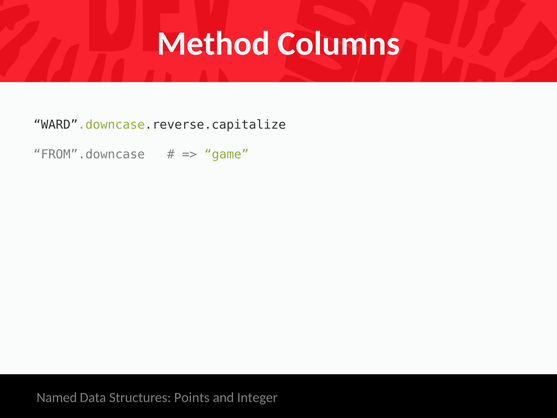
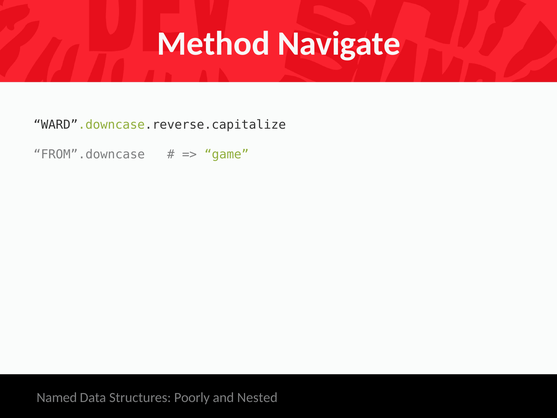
Columns: Columns -> Navigate
Points: Points -> Poorly
Integer: Integer -> Nested
